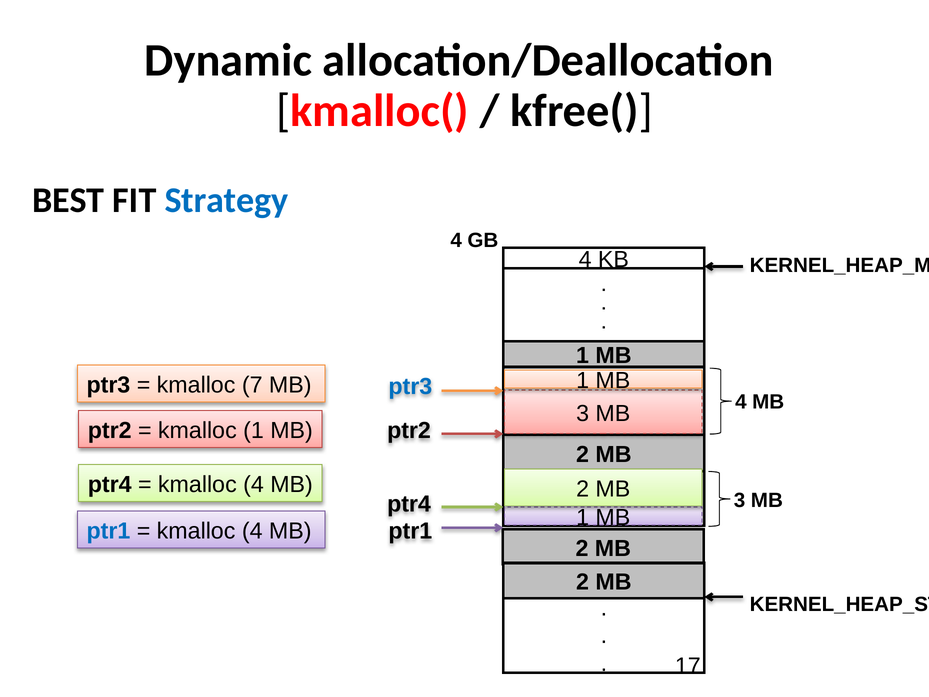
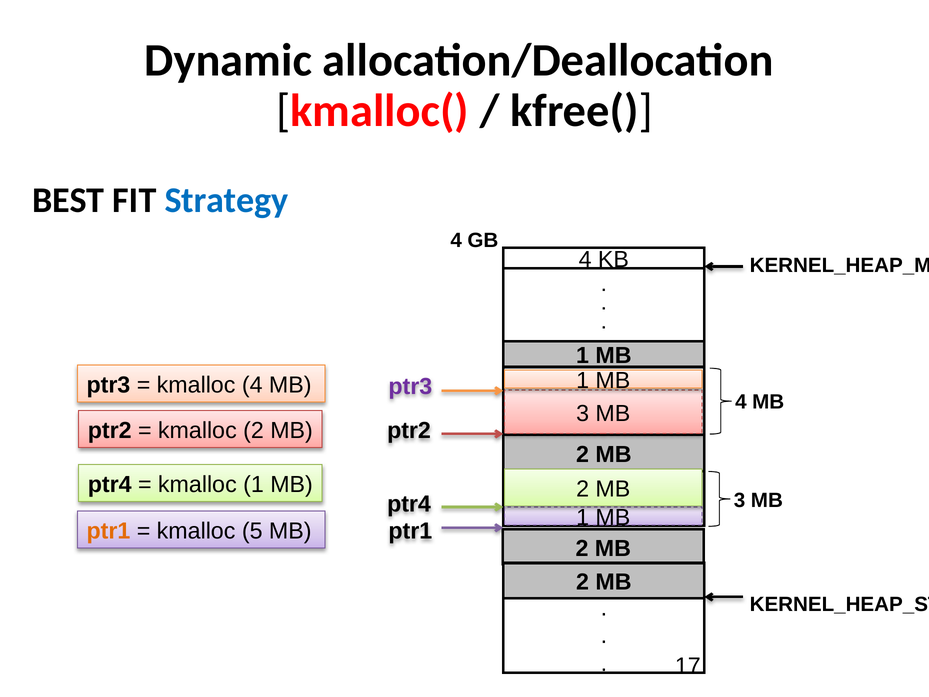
kmalloc 7: 7 -> 4
ptr3 at (410, 386) colour: blue -> purple
kmalloc 1: 1 -> 2
4 at (254, 485): 4 -> 1
ptr1 at (108, 531) colour: blue -> orange
4 at (252, 531): 4 -> 5
